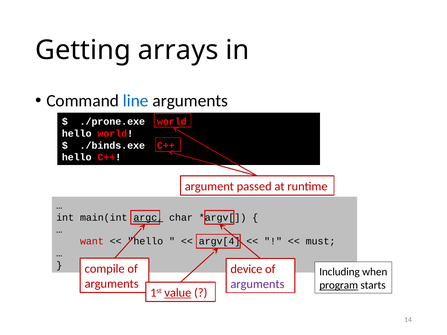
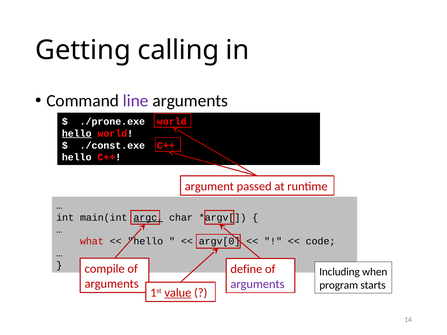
arrays: arrays -> calling
line colour: blue -> purple
hello at (77, 134) underline: none -> present
./binds.exe: ./binds.exe -> ./const.exe
want: want -> what
argv[4: argv[4 -> argv[0
must: must -> code
device: device -> define
program underline: present -> none
